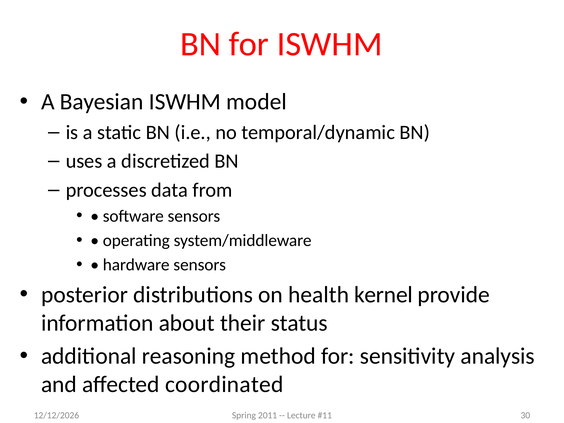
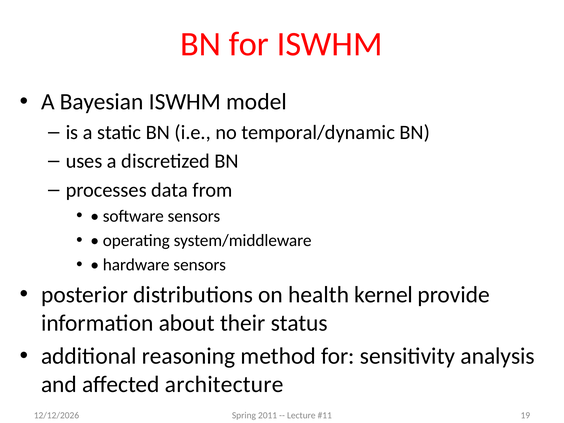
coordinated: coordinated -> architecture
30: 30 -> 19
